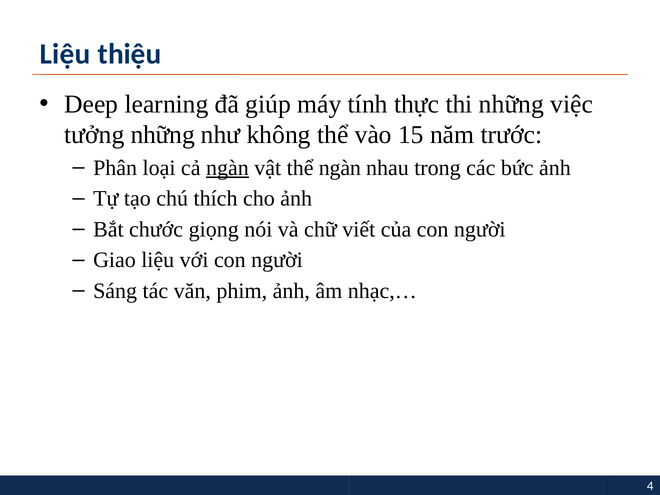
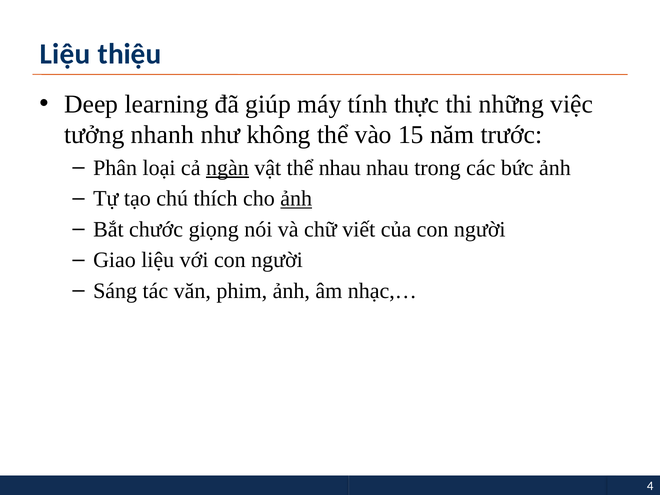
tưởng những: những -> nhanh
thể ngàn: ngàn -> nhau
ảnh at (296, 199) underline: none -> present
